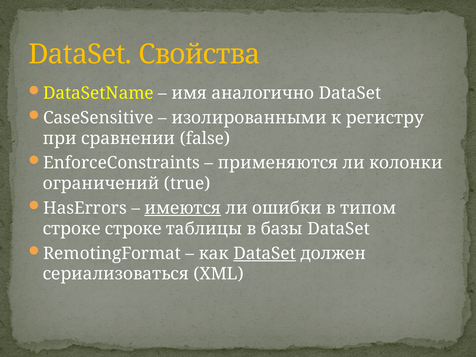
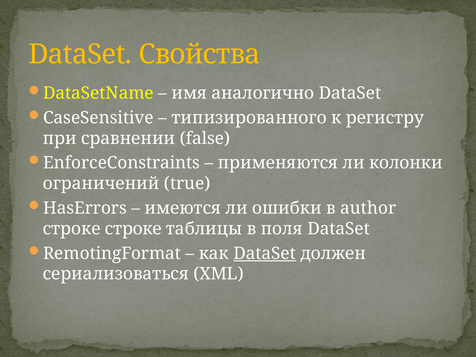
изолированными: изолированными -> типизированного
имеются underline: present -> none
типом: типом -> author
базы: базы -> поля
